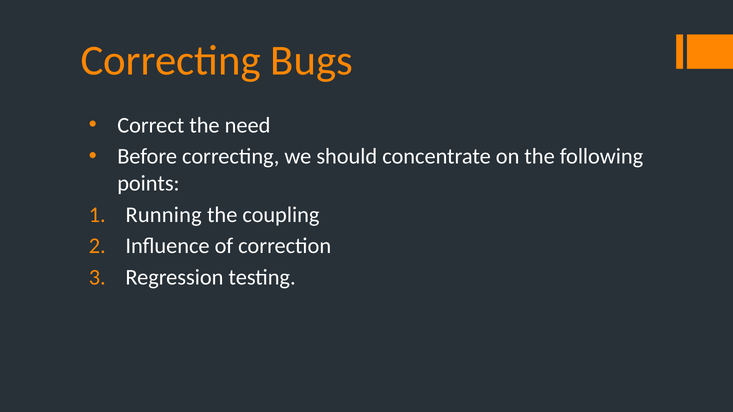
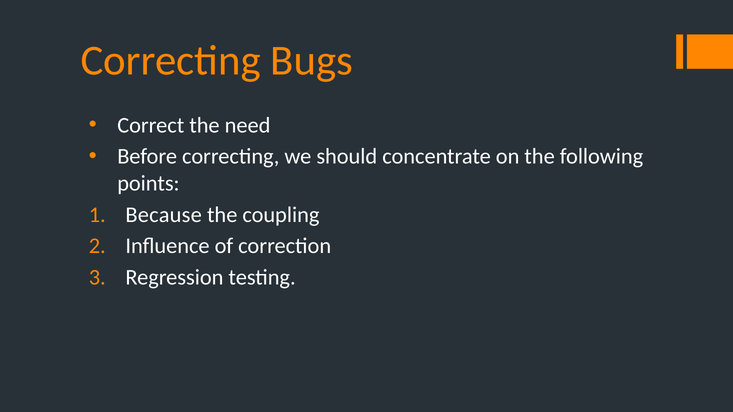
Running: Running -> Because
